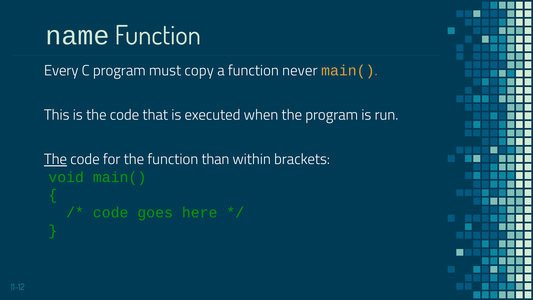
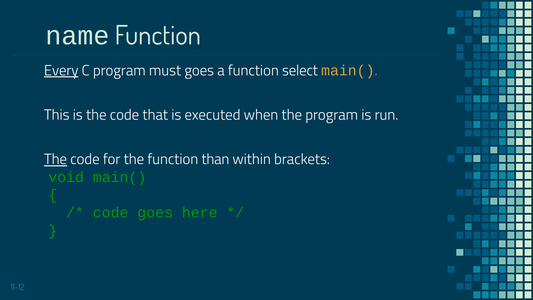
Every underline: none -> present
must copy: copy -> goes
never: never -> select
